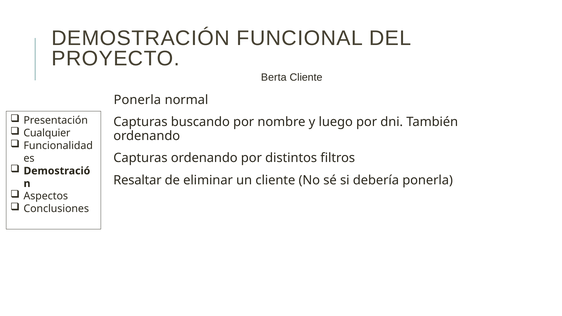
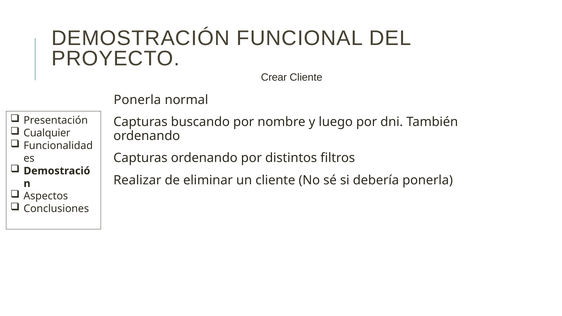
Berta: Berta -> Crear
Resaltar: Resaltar -> Realizar
